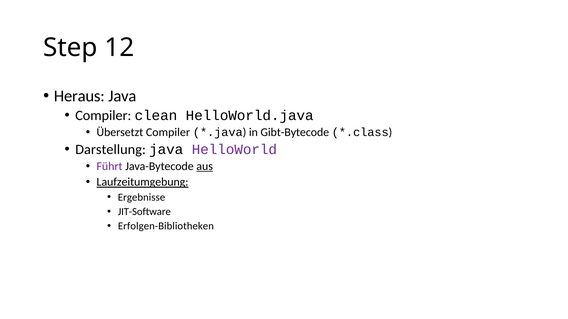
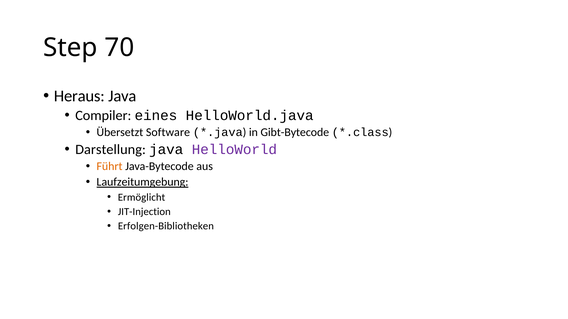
12: 12 -> 70
clean: clean -> eines
Übersetzt Compiler: Compiler -> Software
Führt colour: purple -> orange
aus underline: present -> none
Ergebnisse: Ergebnisse -> Ermöglicht
JIT-Software: JIT-Software -> JIT-Injection
